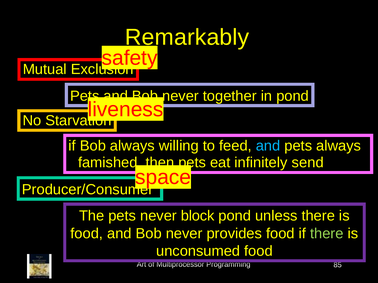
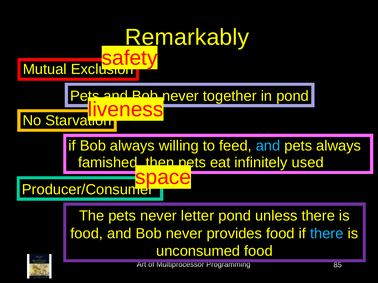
send: send -> used
block: block -> letter
there at (327, 234) colour: light green -> light blue
